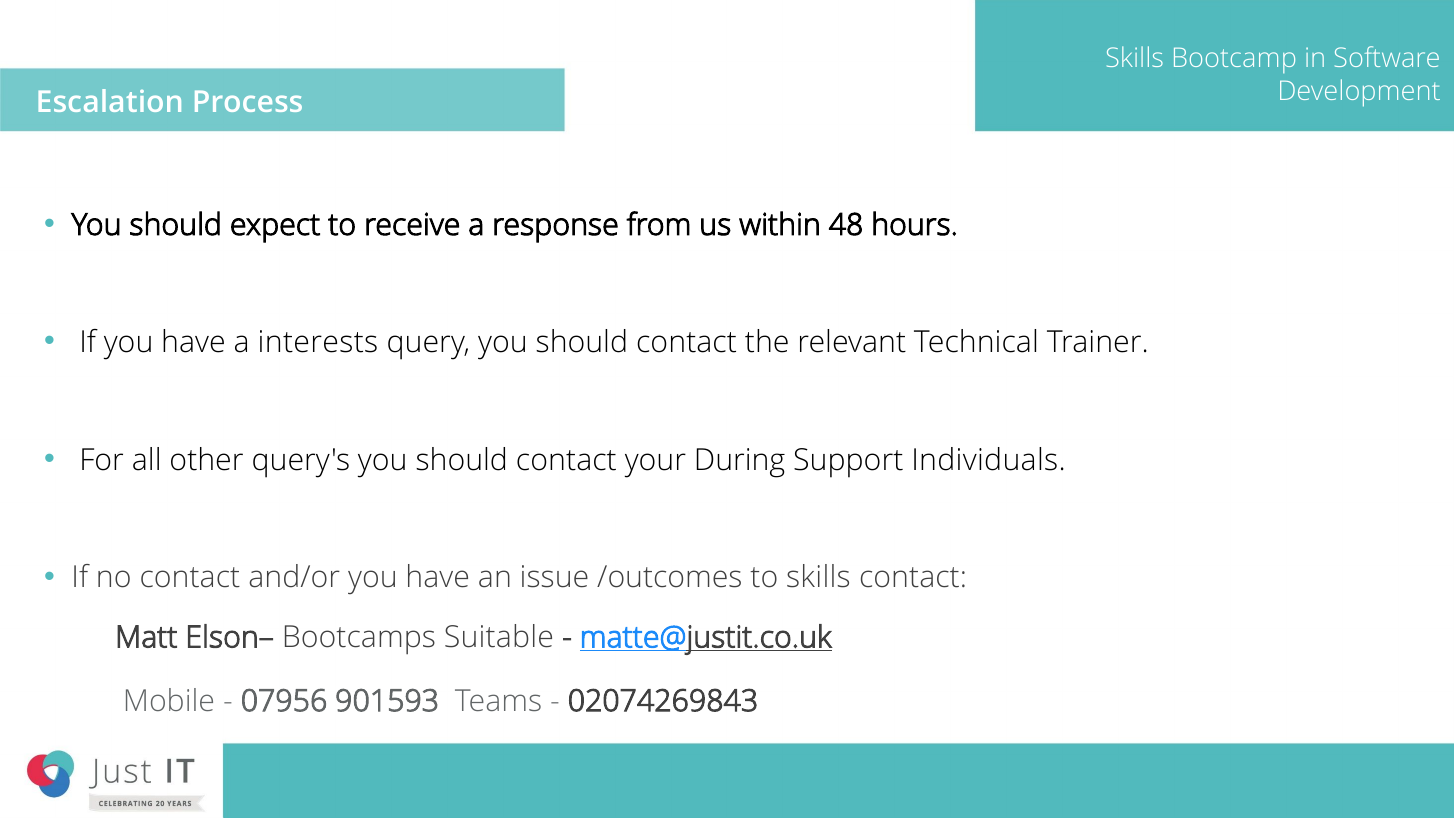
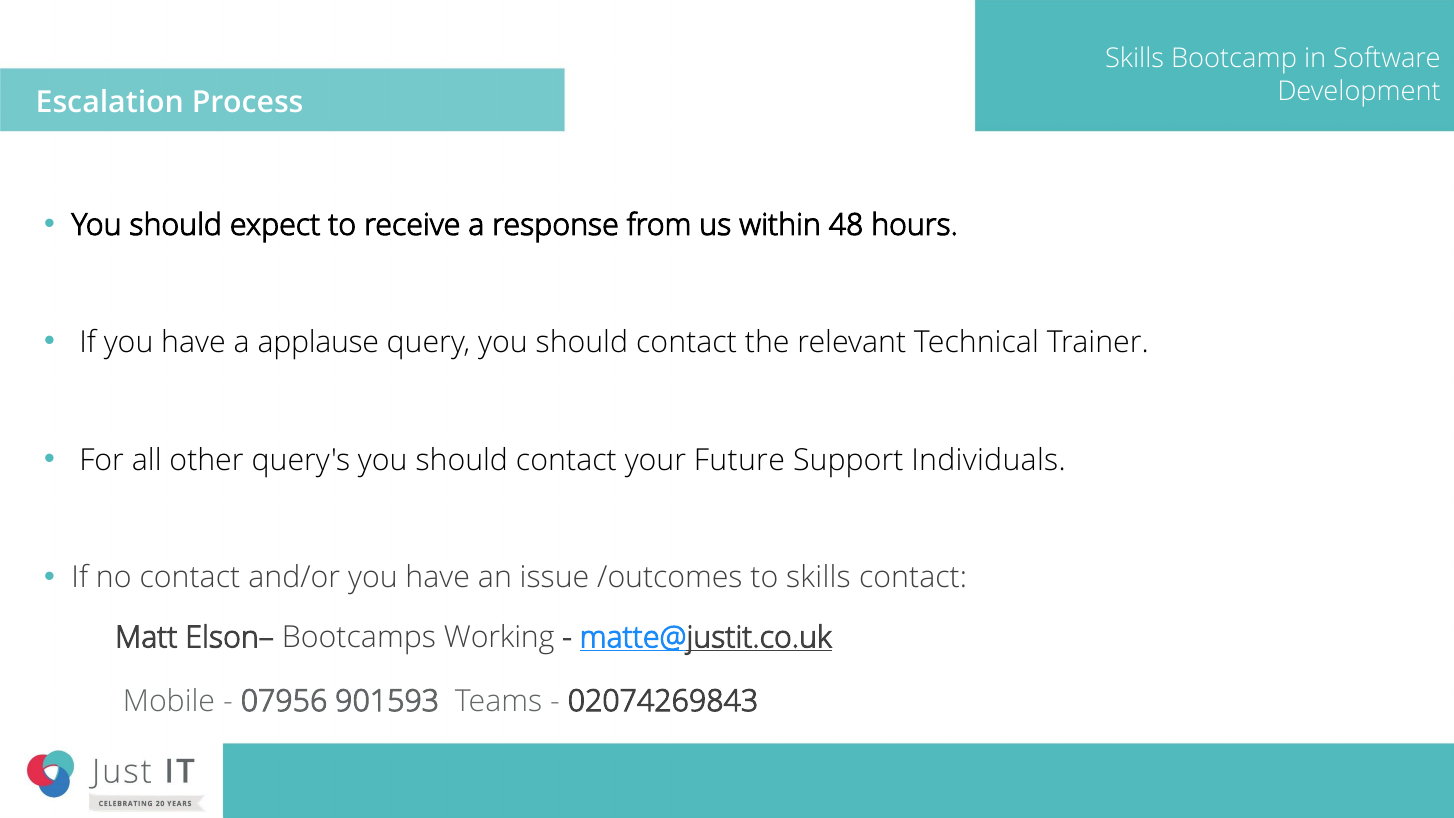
interests: interests -> applause
During: During -> Future
Suitable: Suitable -> Working
